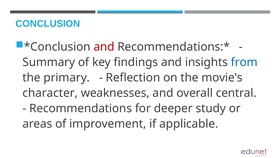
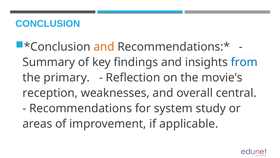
and at (104, 47) colour: red -> orange
character: character -> reception
deeper: deeper -> system
